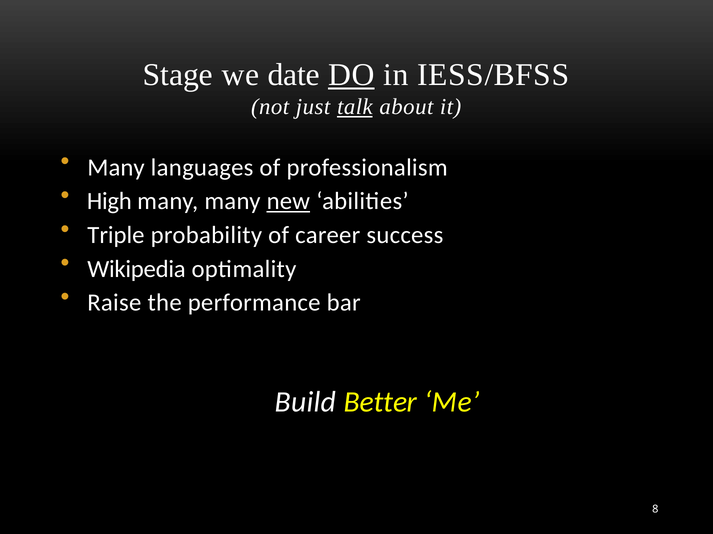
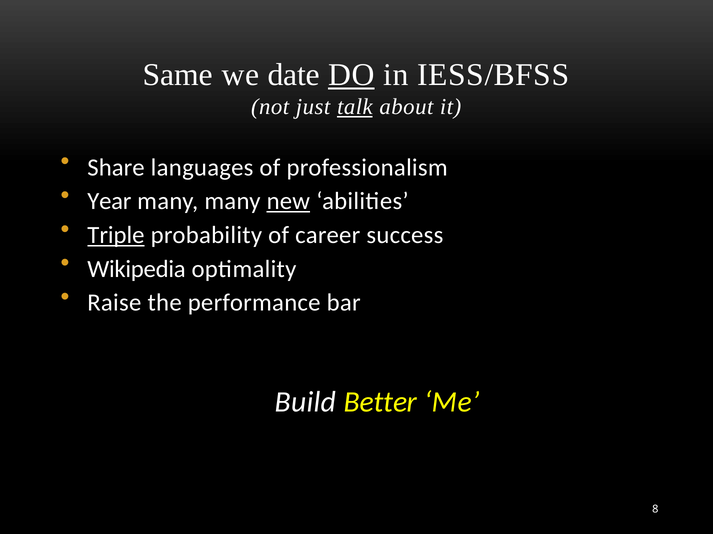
Stage: Stage -> Same
Many at (116, 168): Many -> Share
High: High -> Year
Triple underline: none -> present
